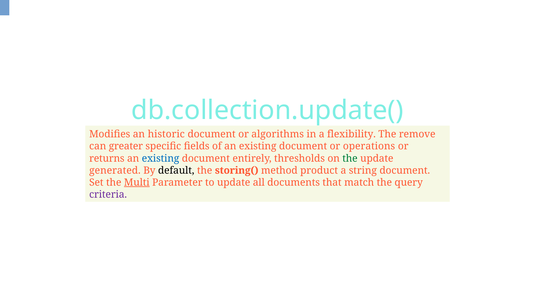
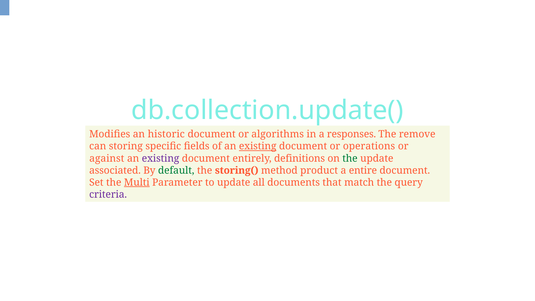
flexibility: flexibility -> responses
greater: greater -> storing
existing at (258, 146) underline: none -> present
returns: returns -> against
existing at (161, 158) colour: blue -> purple
thresholds: thresholds -> definitions
generated: generated -> associated
default colour: black -> green
string: string -> entire
